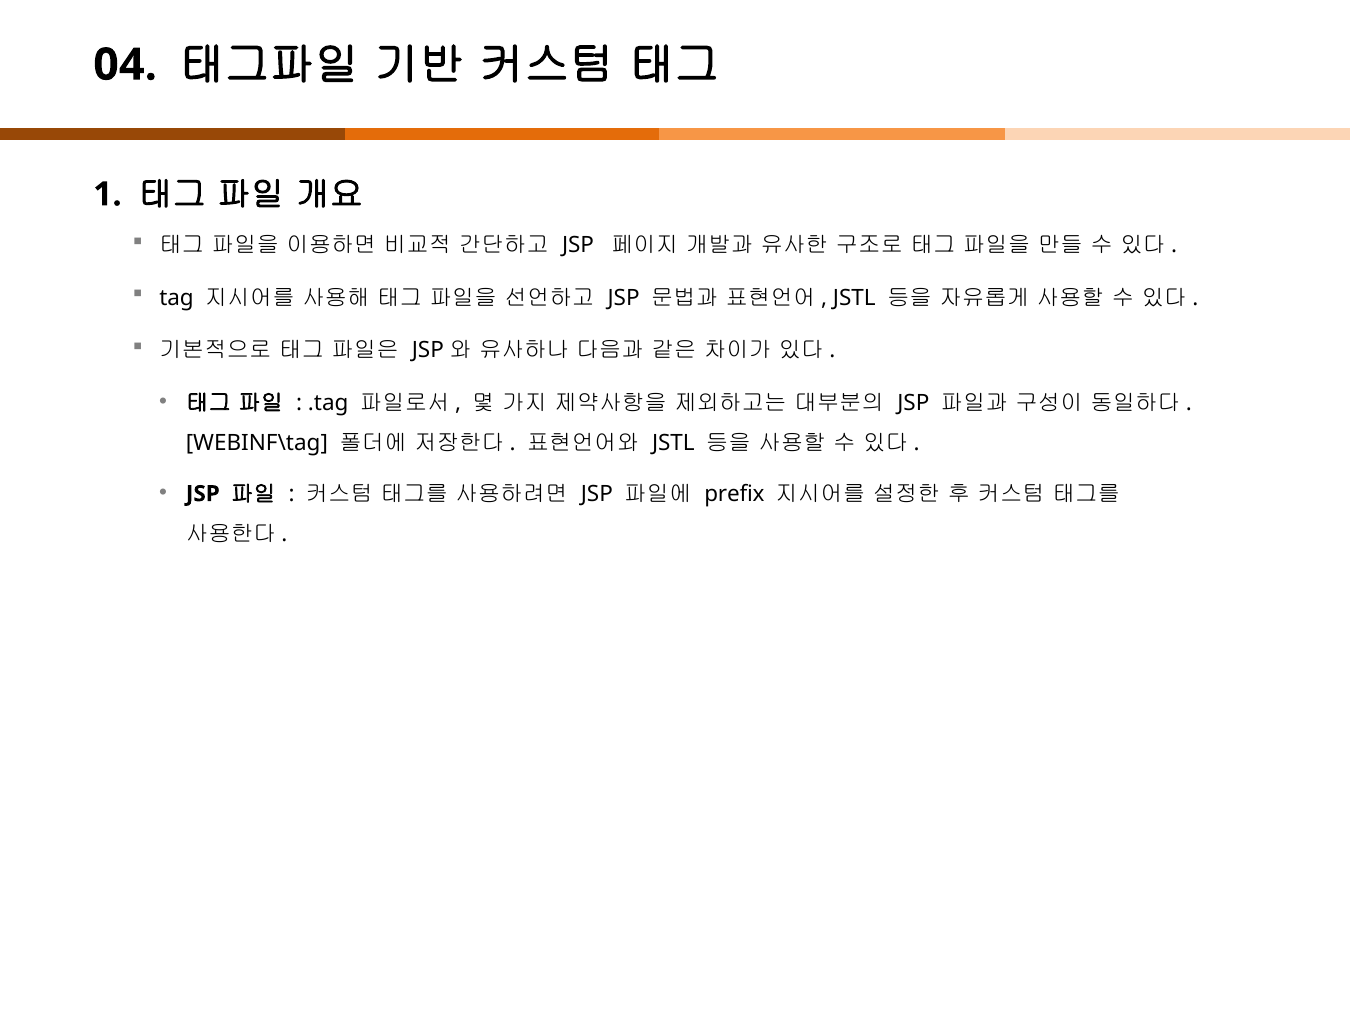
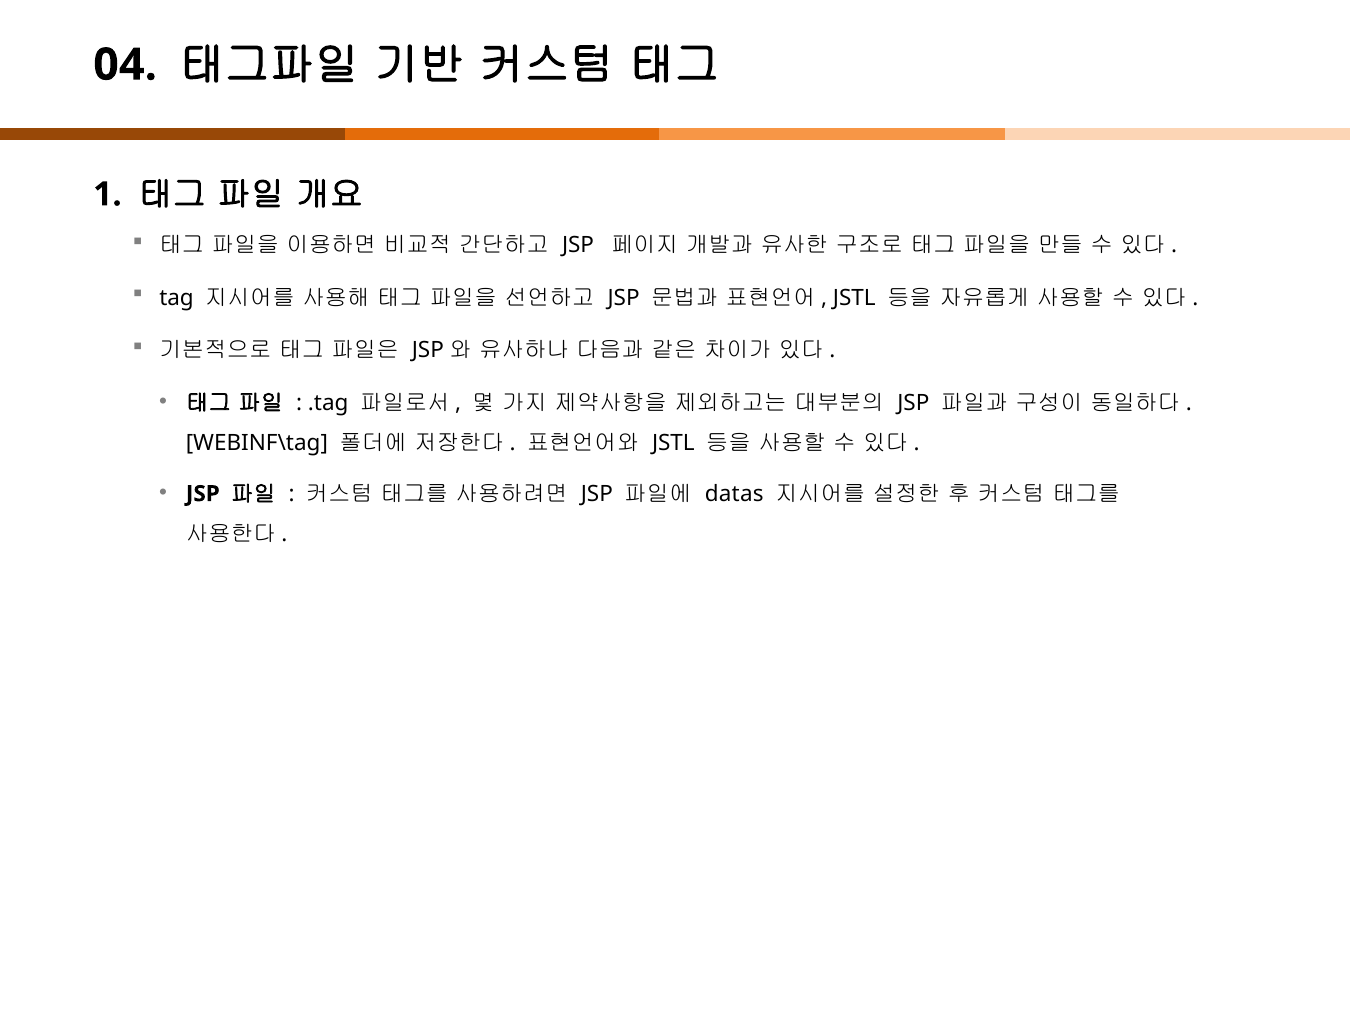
prefix: prefix -> datas
